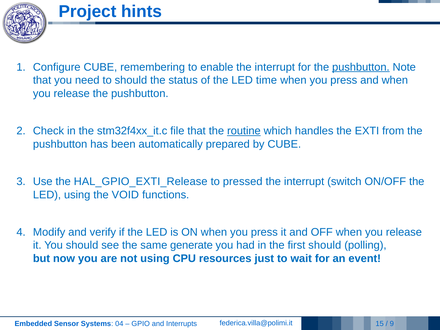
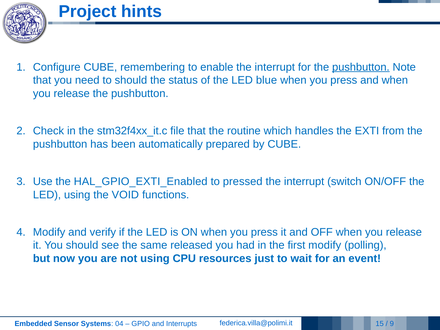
time: time -> blue
routine underline: present -> none
HAL_GPIO_EXTI_Release: HAL_GPIO_EXTI_Release -> HAL_GPIO_EXTI_Enabled
generate: generate -> released
first should: should -> modify
